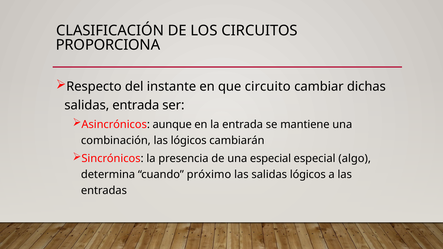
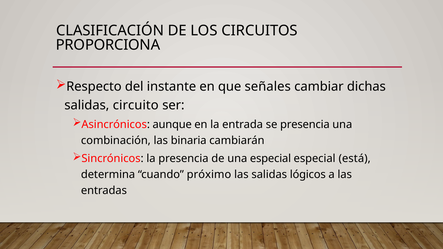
circuito: circuito -> señales
salidas entrada: entrada -> circuito
se mantiene: mantiene -> presencia
las lógicos: lógicos -> binaria
algo: algo -> está
